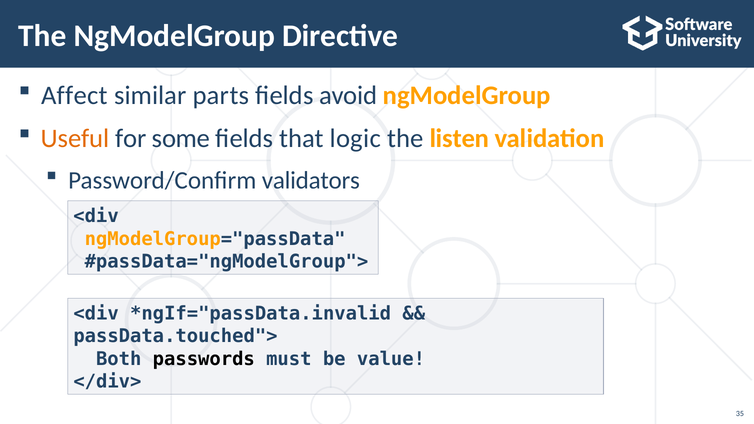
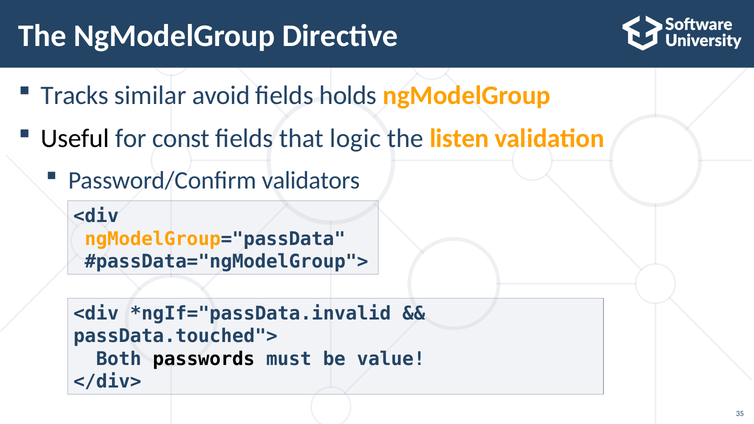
Affect: Affect -> Tracks
parts: parts -> avoid
avoid: avoid -> holds
Useful colour: orange -> black
some: some -> const
